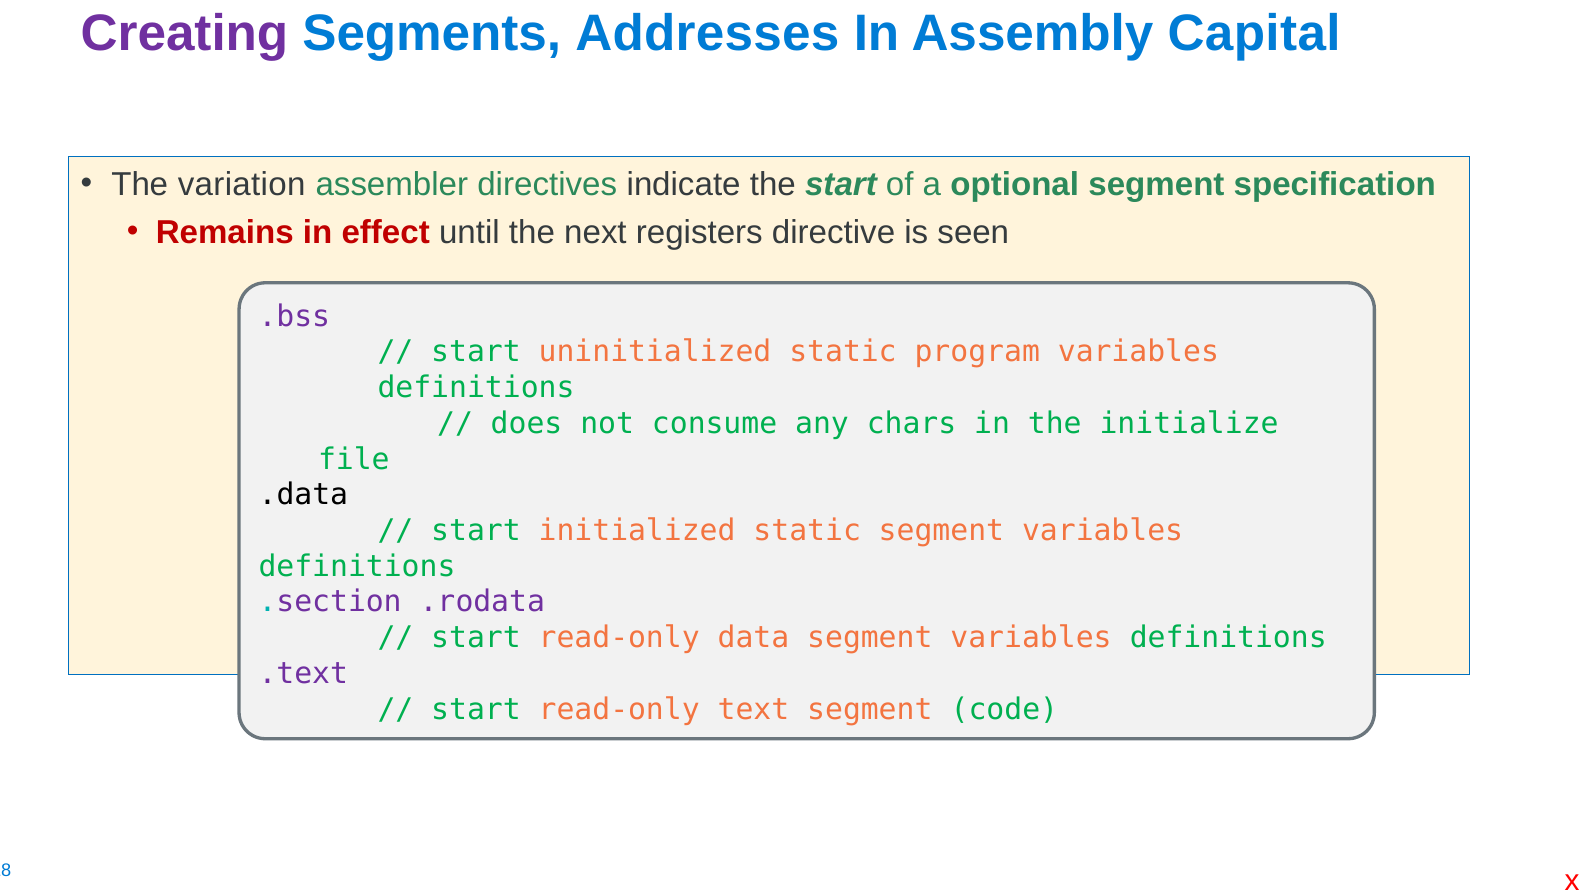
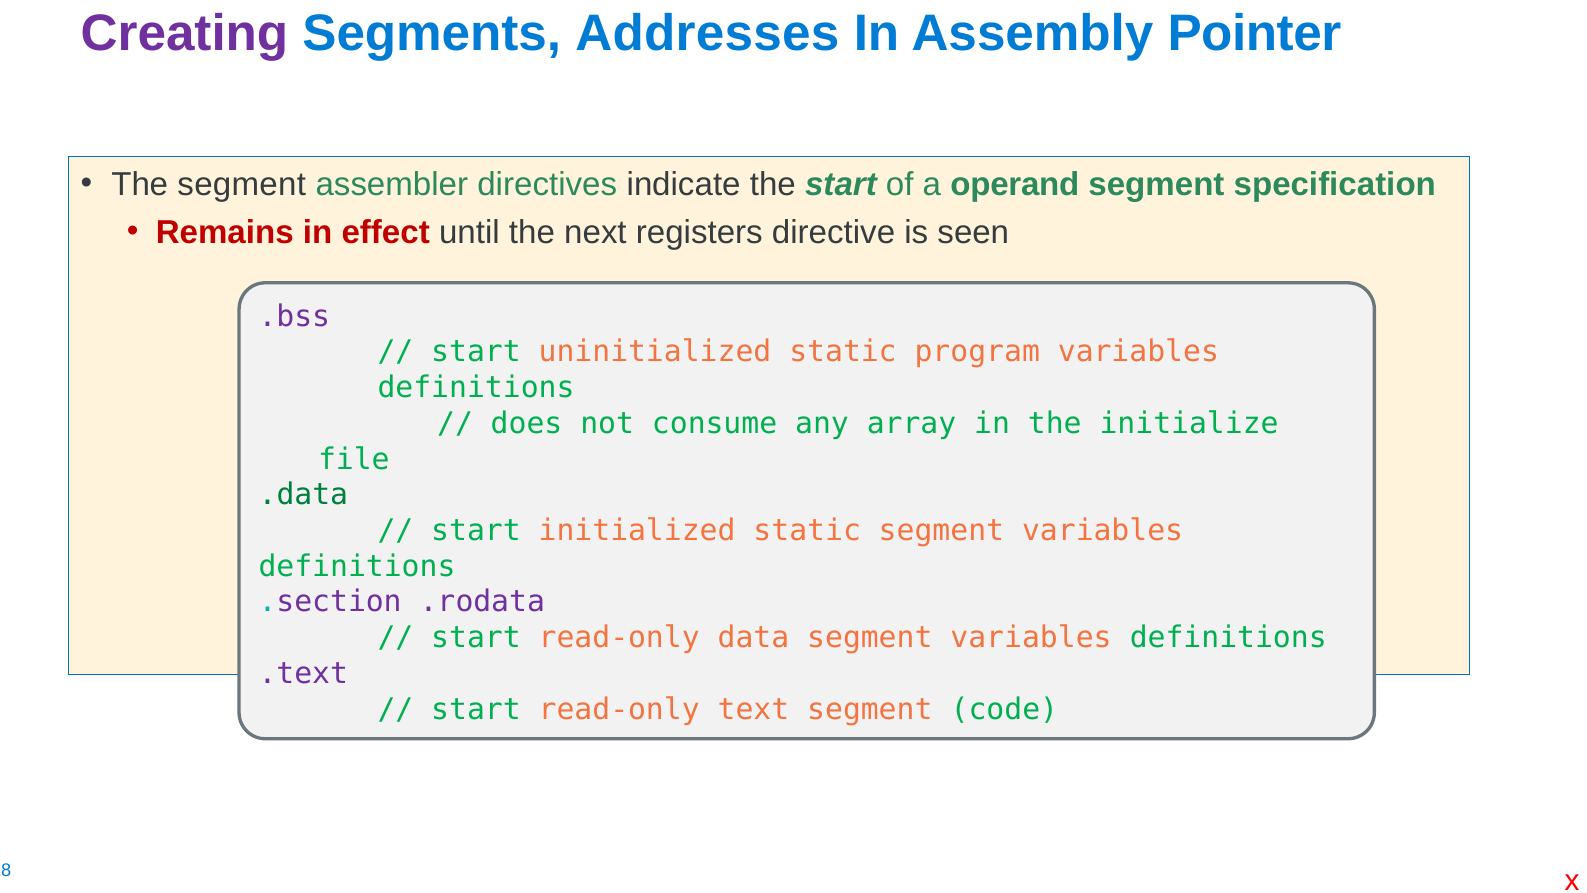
Capital: Capital -> Pointer
The variation: variation -> segment
optional: optional -> operand
chars: chars -> array
.data colour: black -> green
